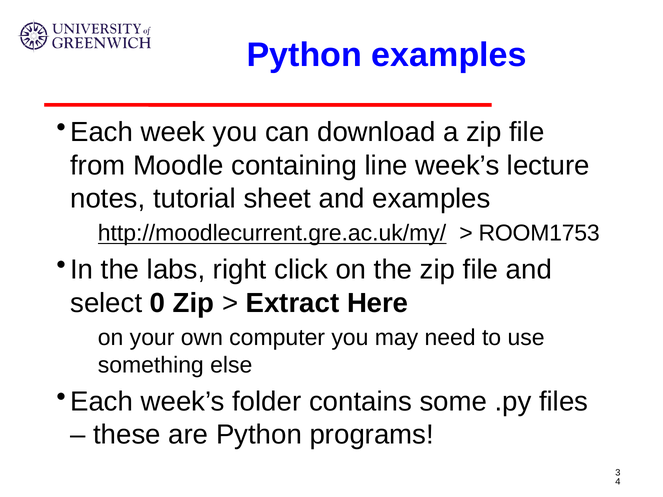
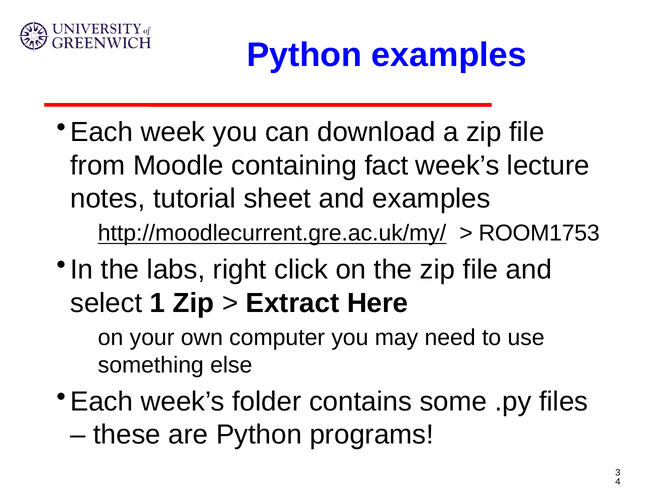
line: line -> fact
0: 0 -> 1
